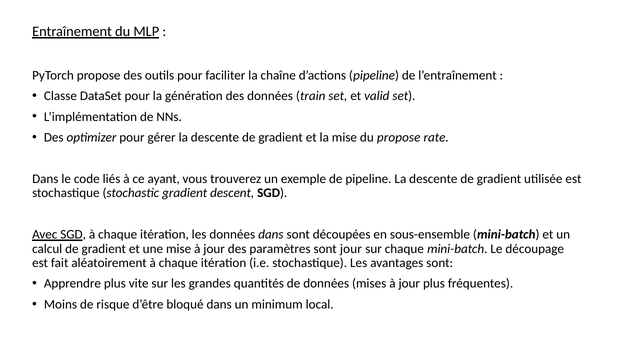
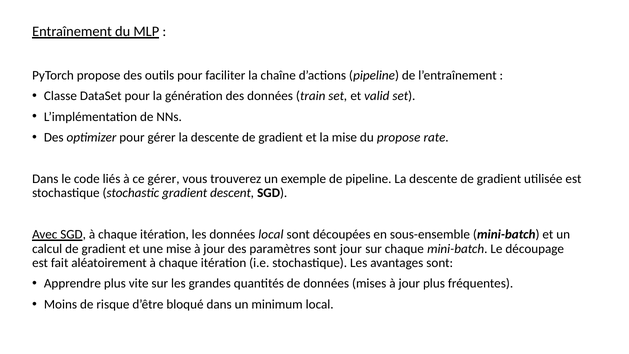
ce ayant: ayant -> gérer
données dans: dans -> local
